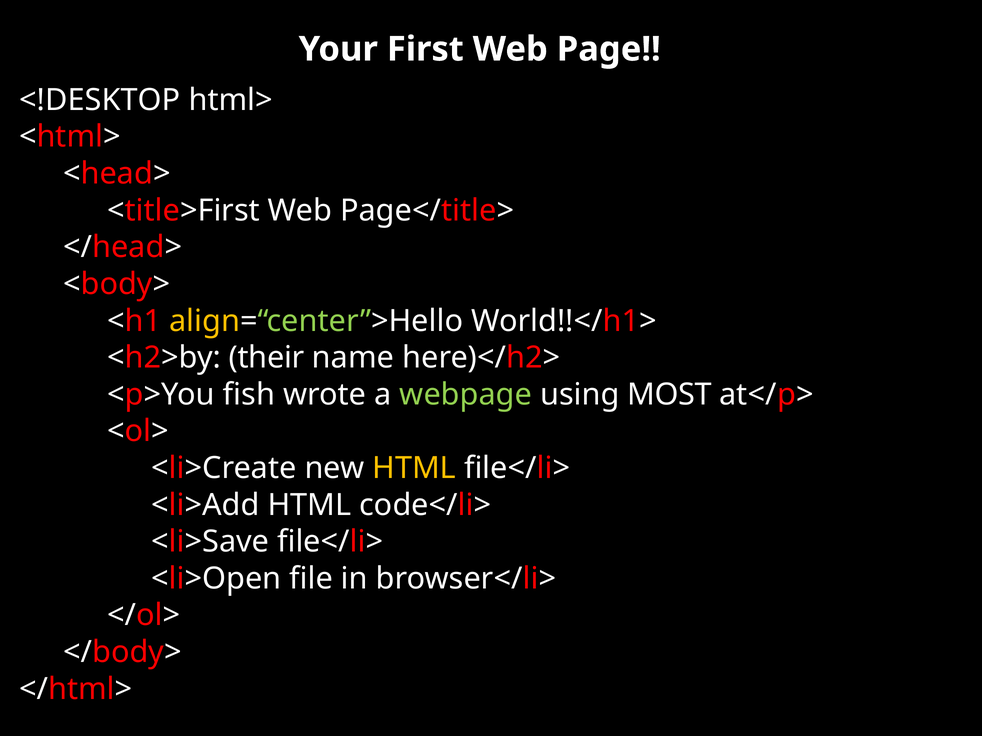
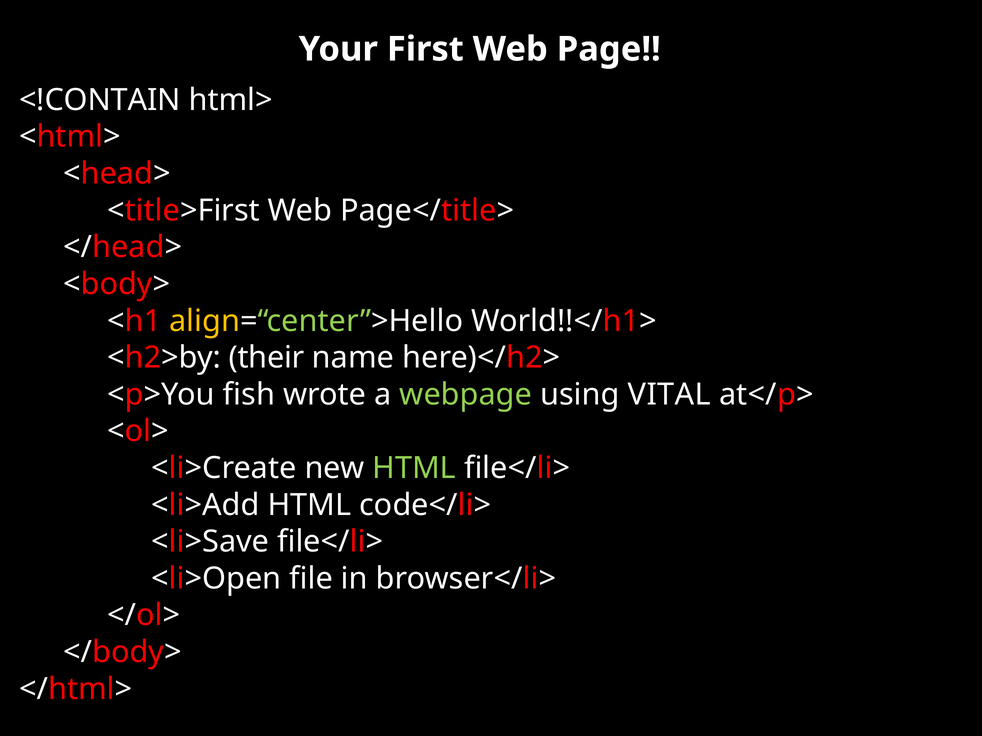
<!DESKTOP: <!DESKTOP -> <!CONTAIN
MOST: MOST -> VITAL
HTML at (414, 468) colour: yellow -> light green
